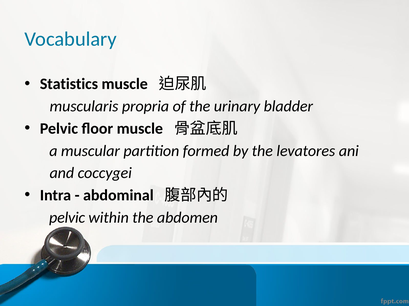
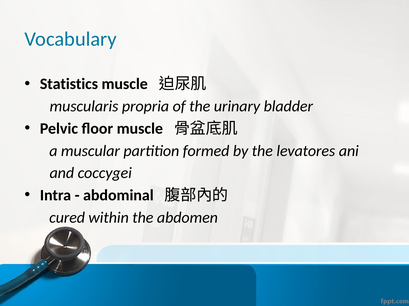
pelvic at (67, 218): pelvic -> cured
